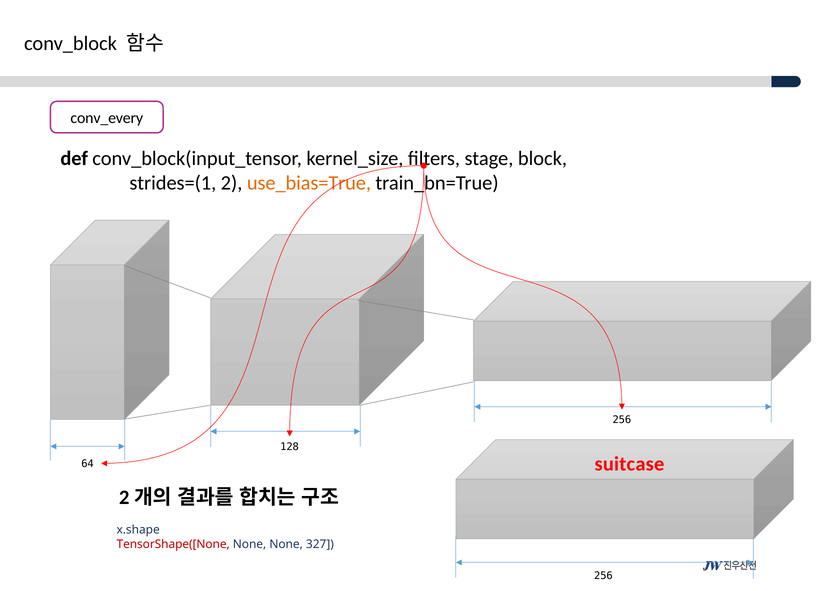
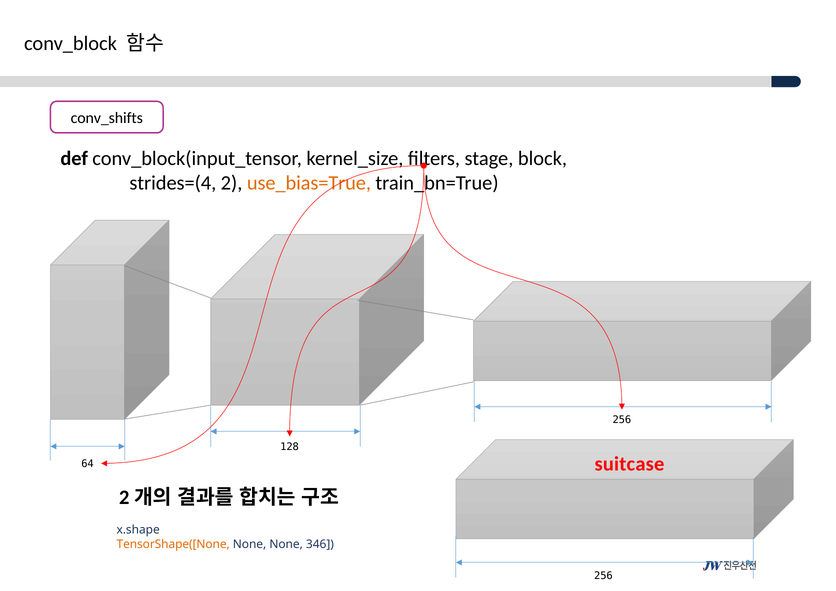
conv_every: conv_every -> conv_shifts
strides=(1: strides=(1 -> strides=(4
TensorShape([None colour: red -> orange
327: 327 -> 346
